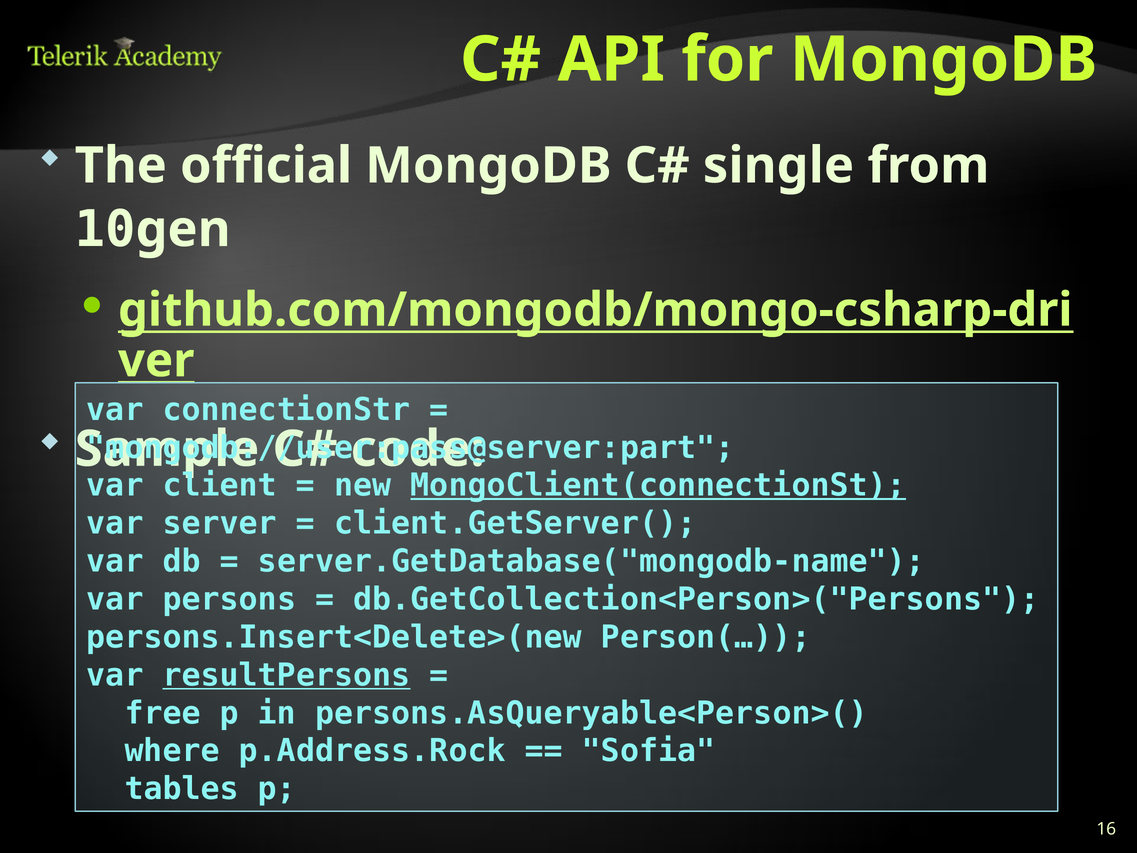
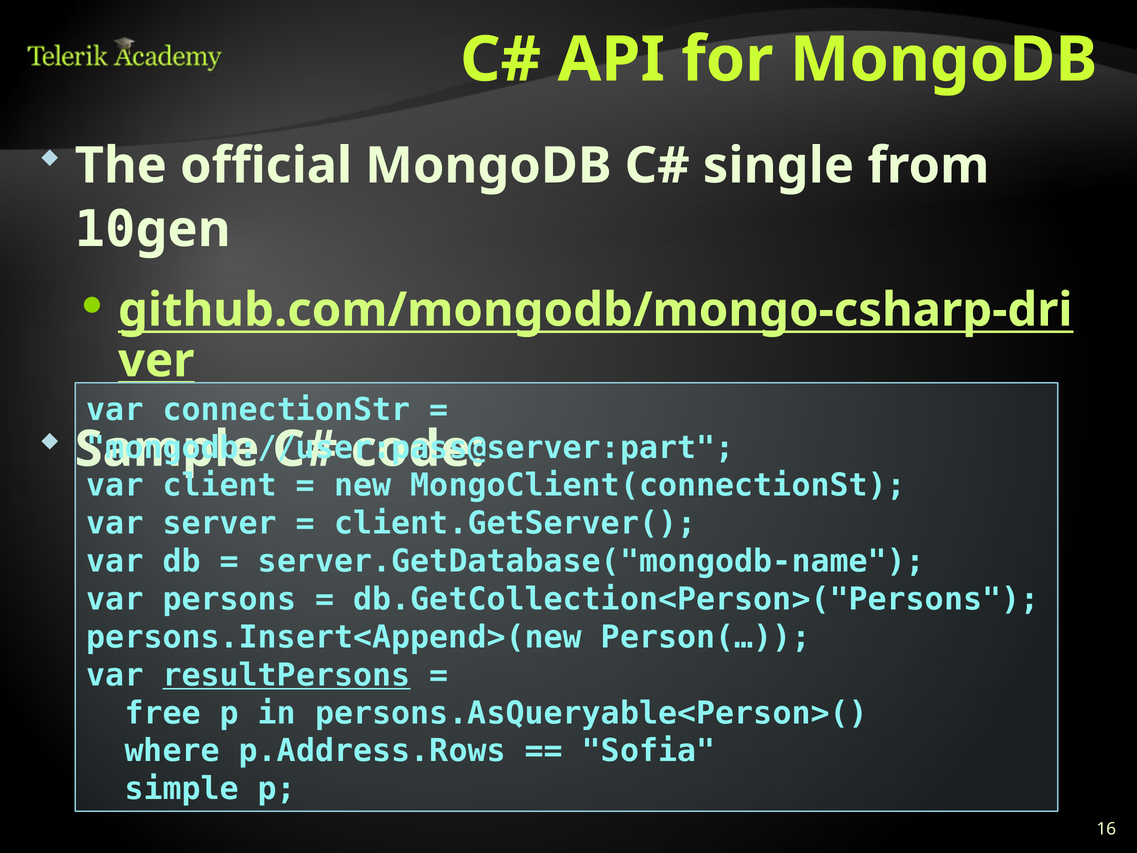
MongoClient(connectionSt underline: present -> none
persons.Insert<Delete>(new: persons.Insert<Delete>(new -> persons.Insert<Append>(new
p.Address.Rock: p.Address.Rock -> p.Address.Rows
tables: tables -> simple
